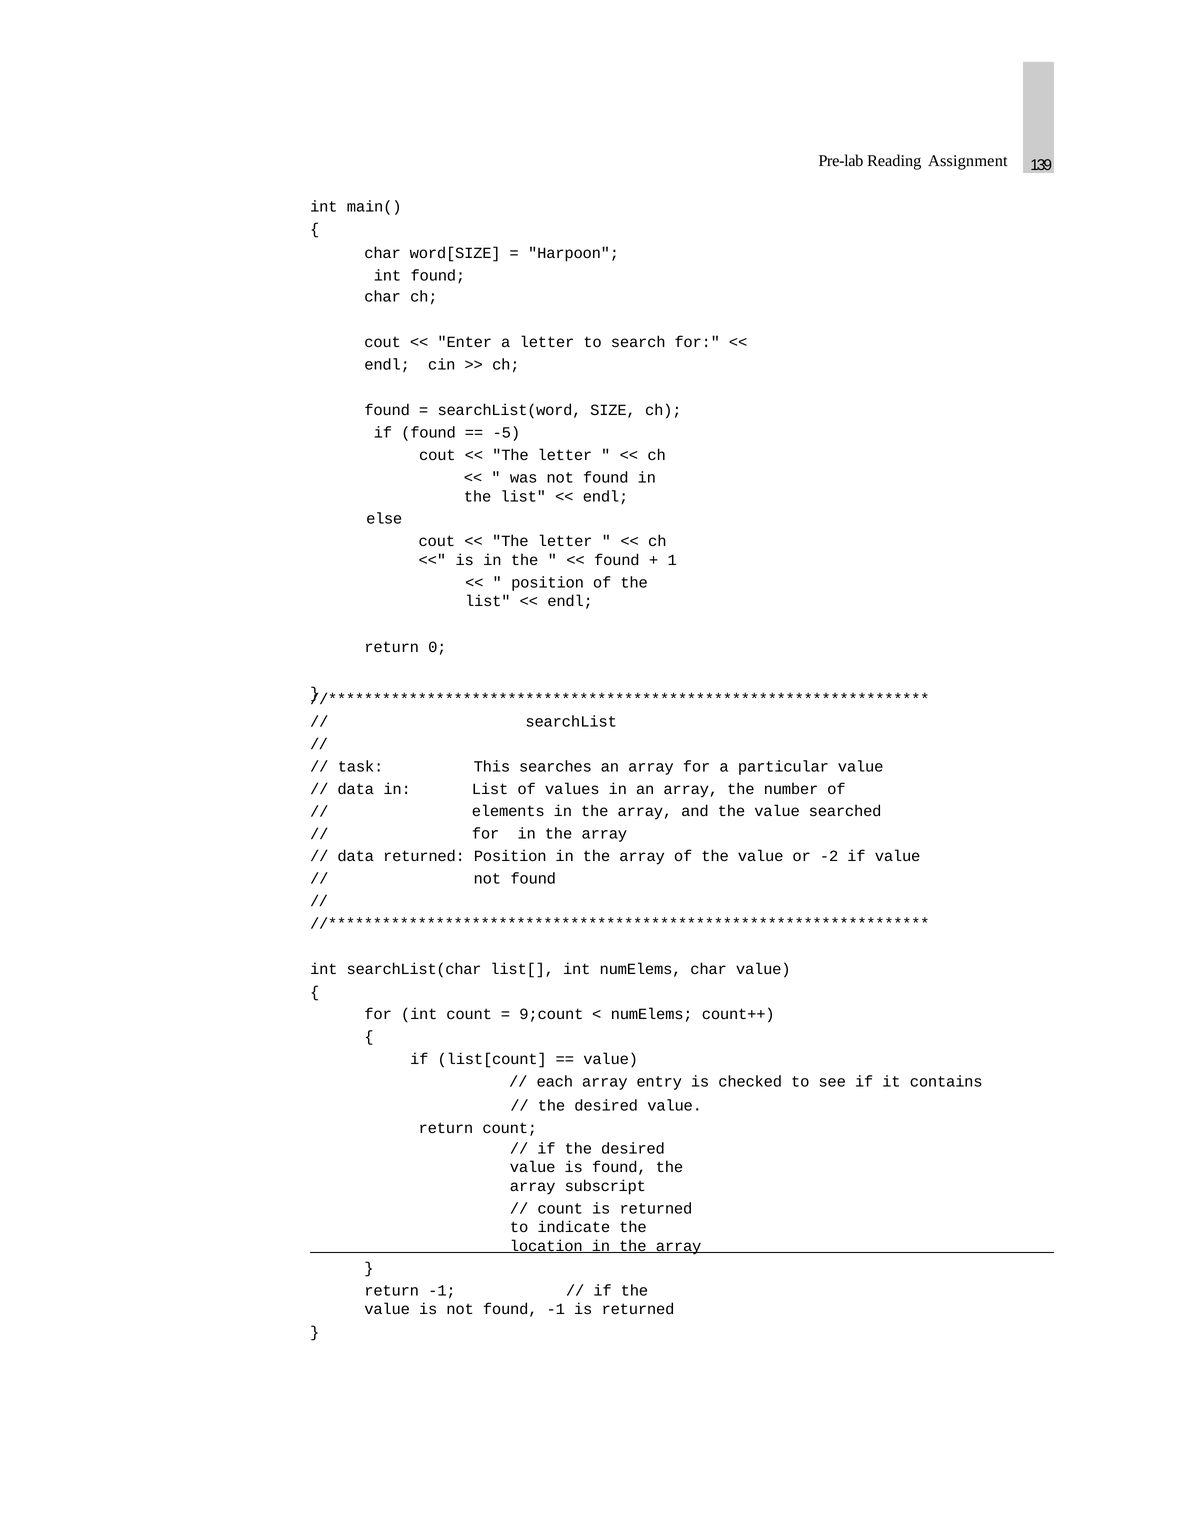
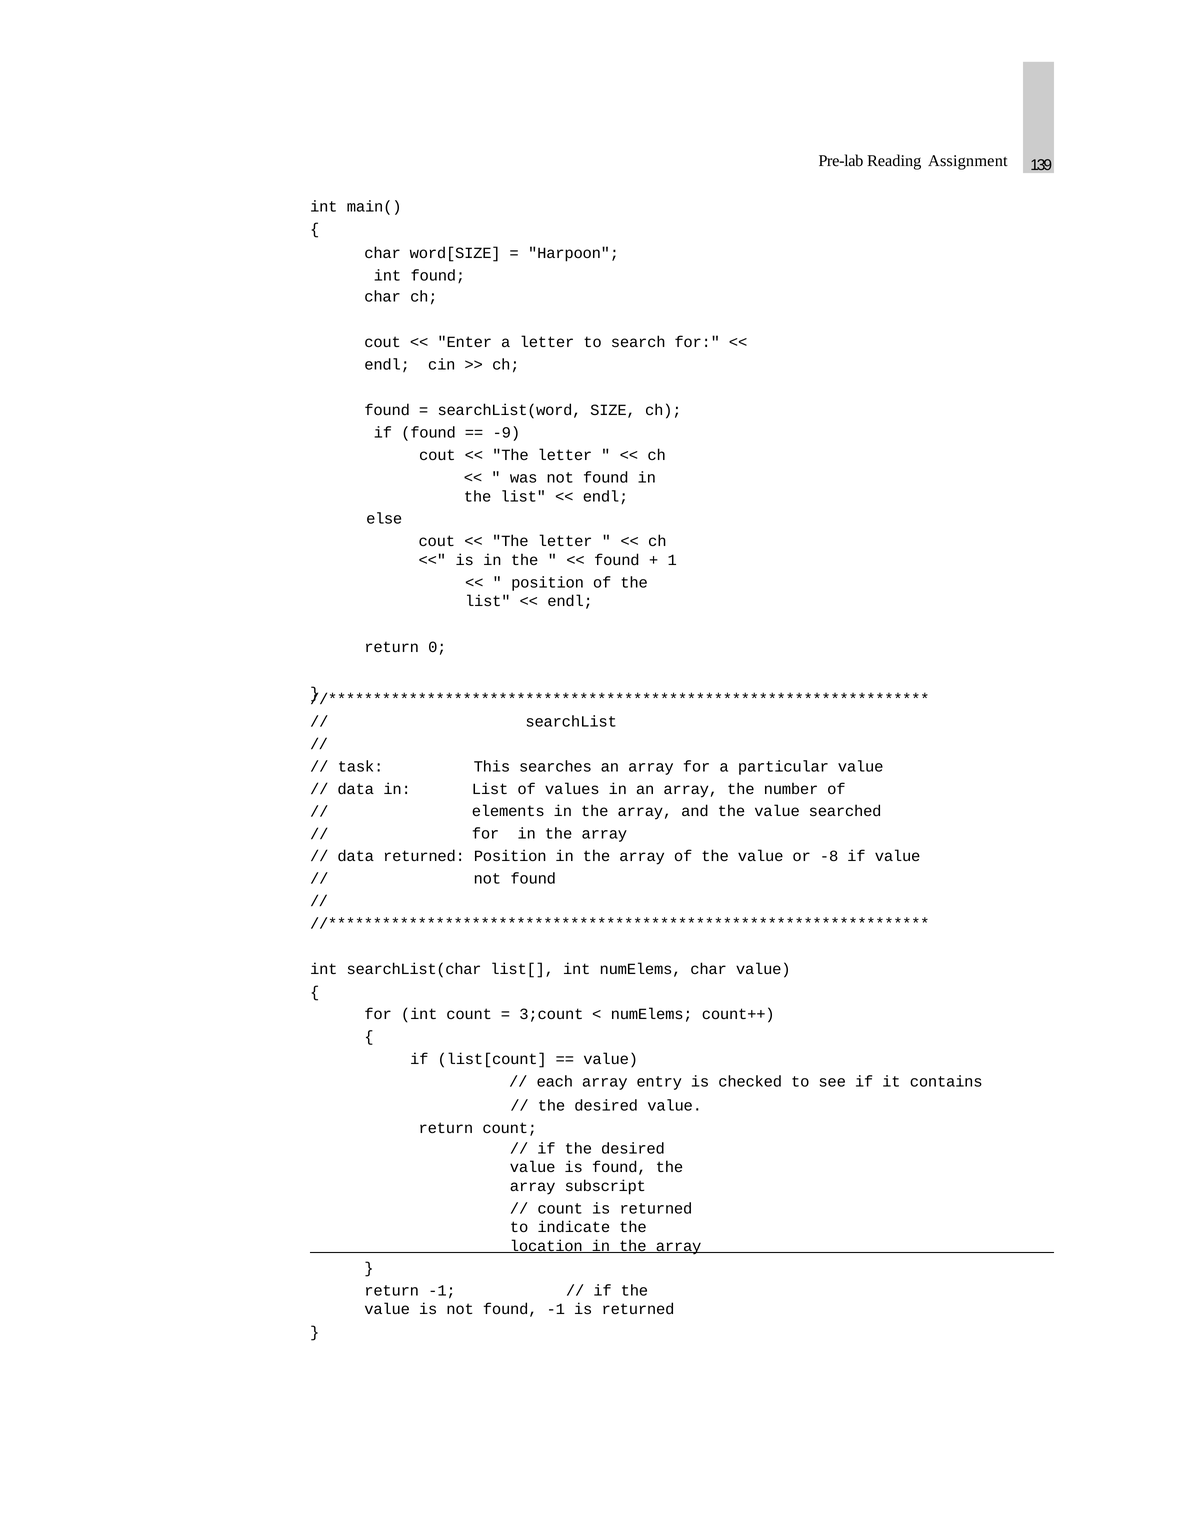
-5: -5 -> -9
-2: -2 -> -8
9;count: 9;count -> 3;count
